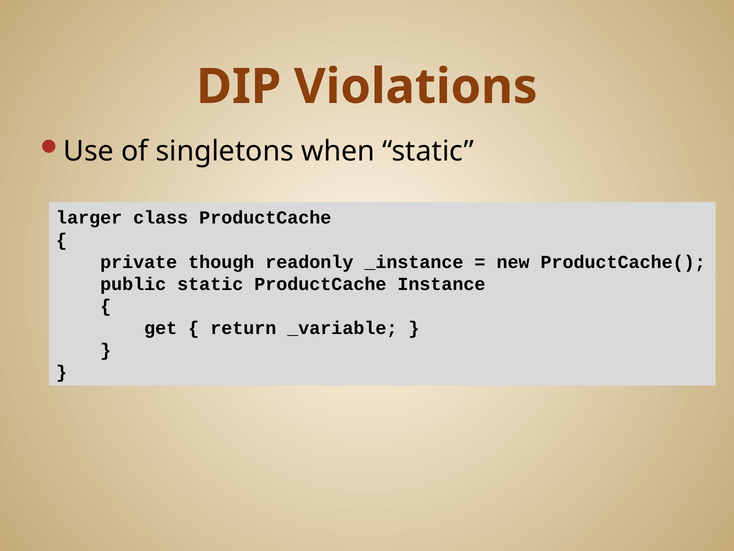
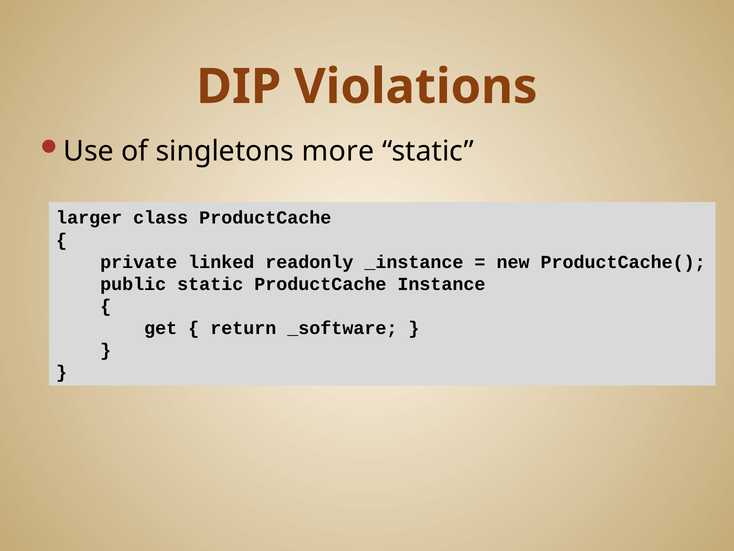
when: when -> more
though: though -> linked
_variable: _variable -> _software
